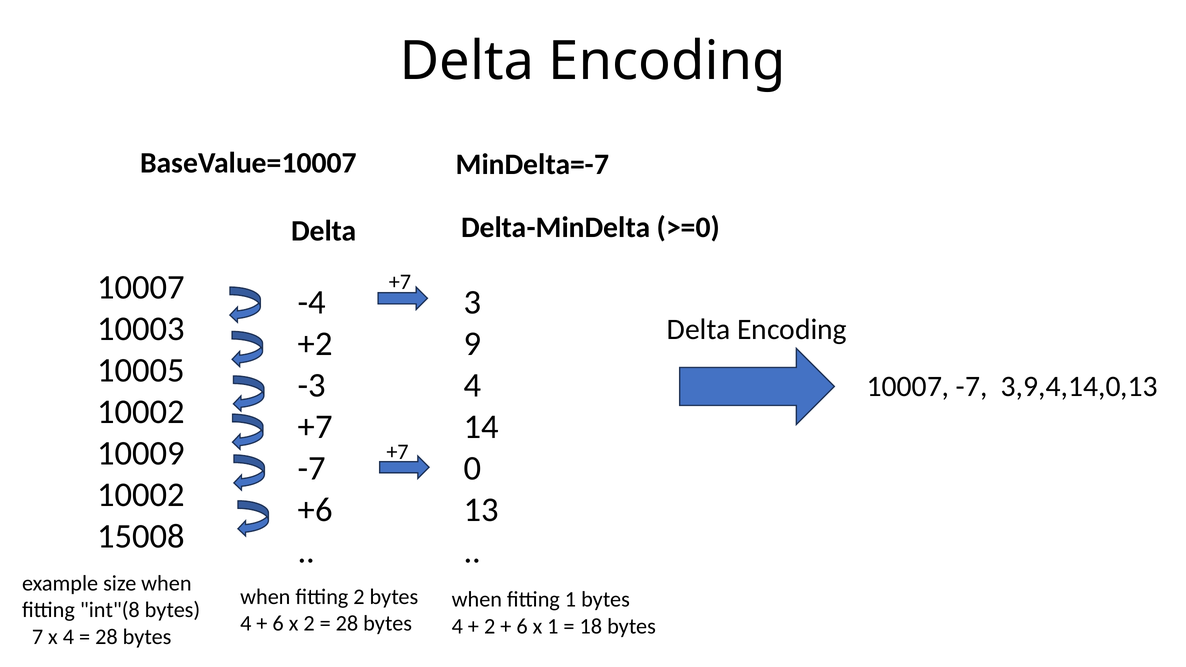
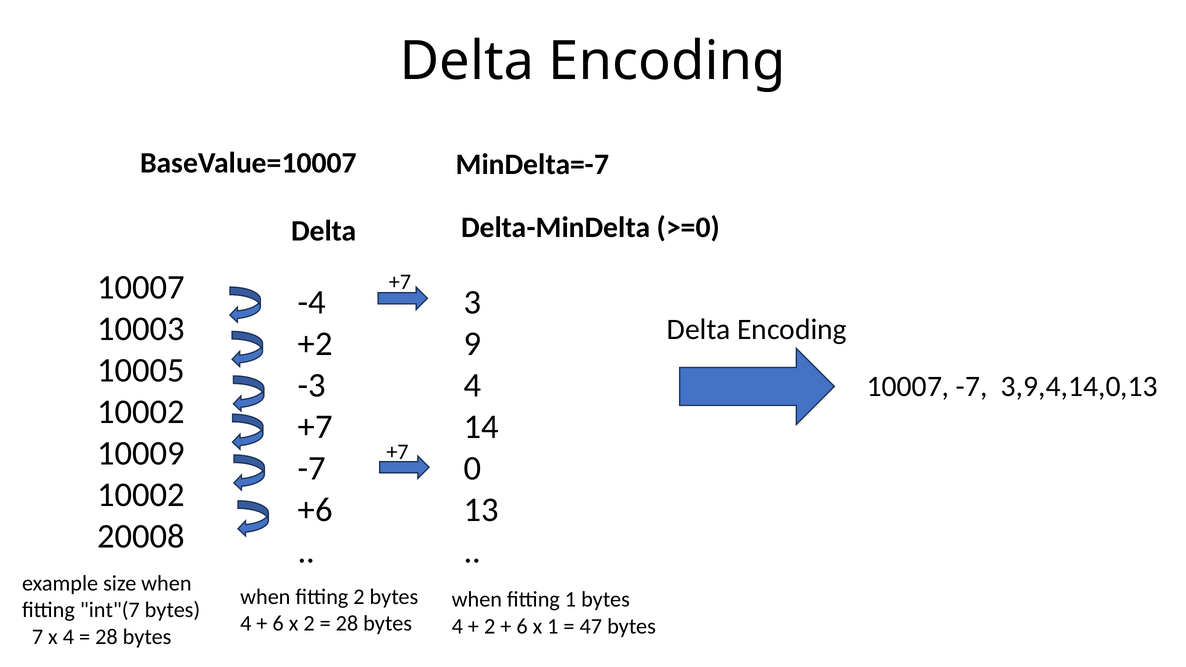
15008: 15008 -> 20008
int"(8: int"(8 -> int"(7
18: 18 -> 47
